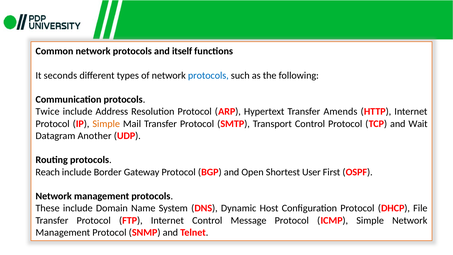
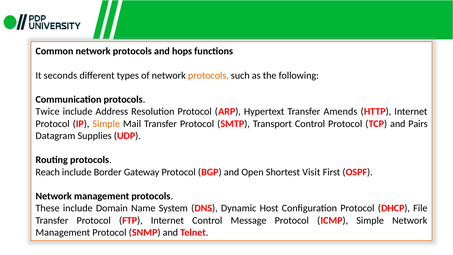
itself: itself -> hops
protocols at (208, 75) colour: blue -> orange
Wait: Wait -> Pairs
Another: Another -> Supplies
User: User -> Visit
